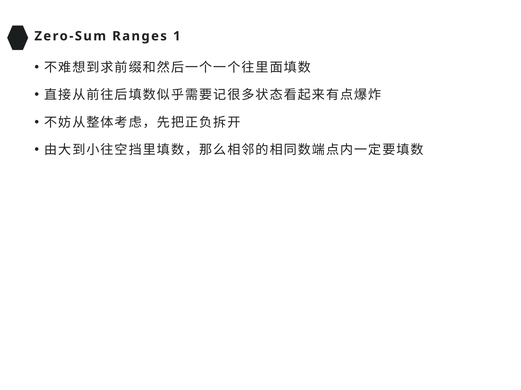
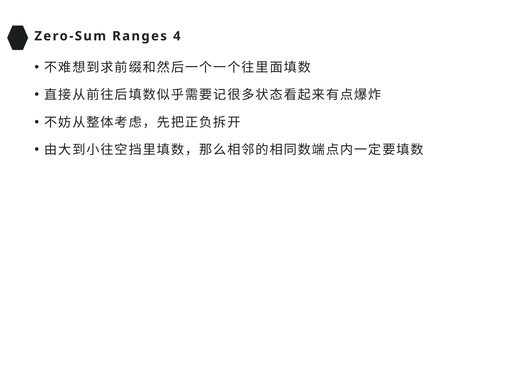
1: 1 -> 4
